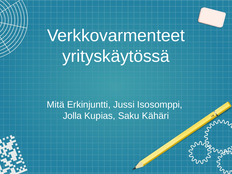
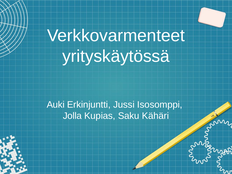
Mitä: Mitä -> Auki
